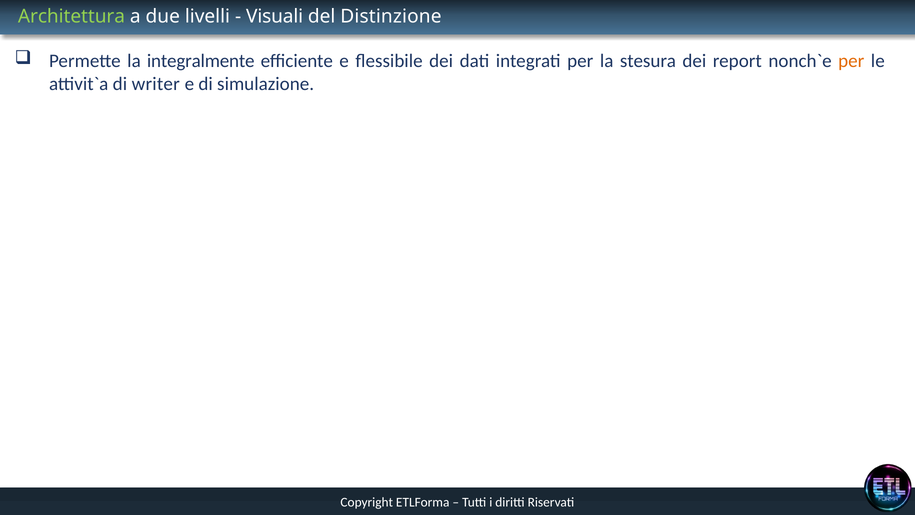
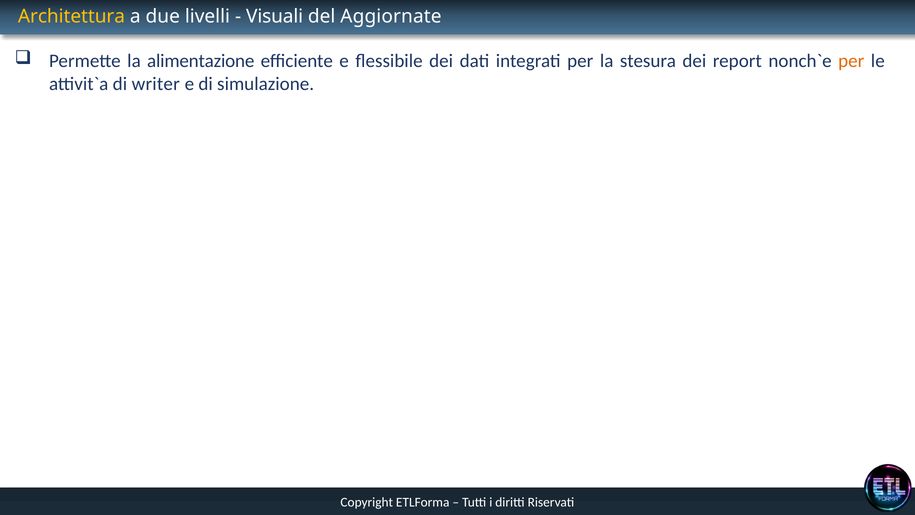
Architettura colour: light green -> yellow
Distinzione: Distinzione -> Aggiornate
integralmente: integralmente -> alimentazione
